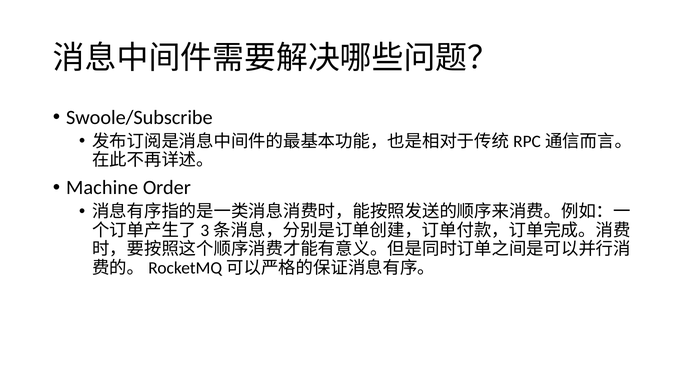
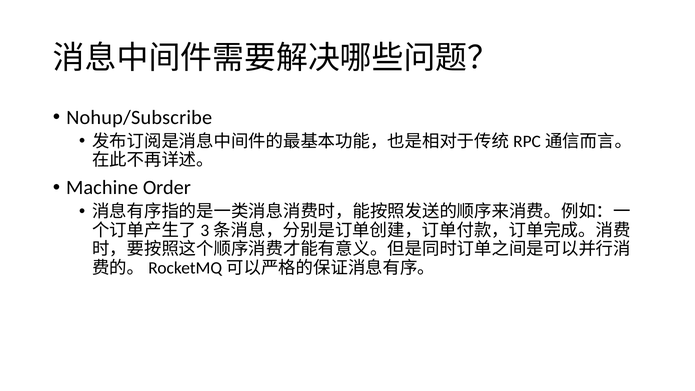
Swoole/Subscribe: Swoole/Subscribe -> Nohup/Subscribe
